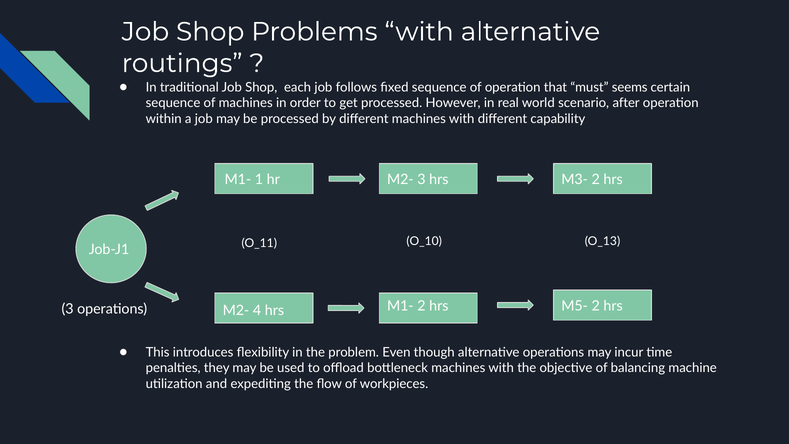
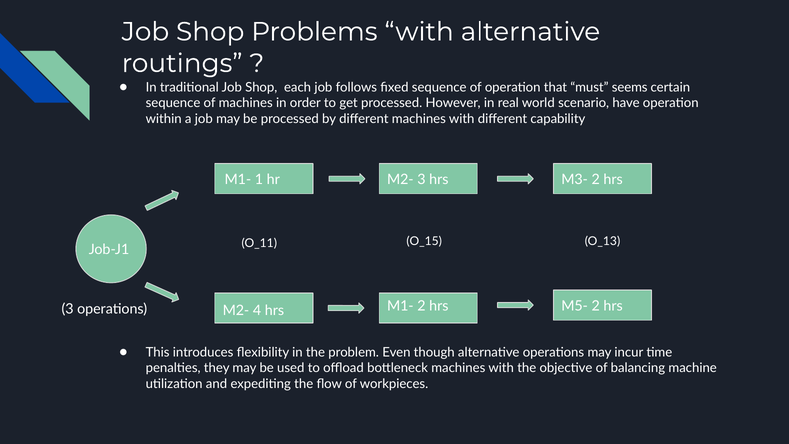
after: after -> have
O_10: O_10 -> O_15
